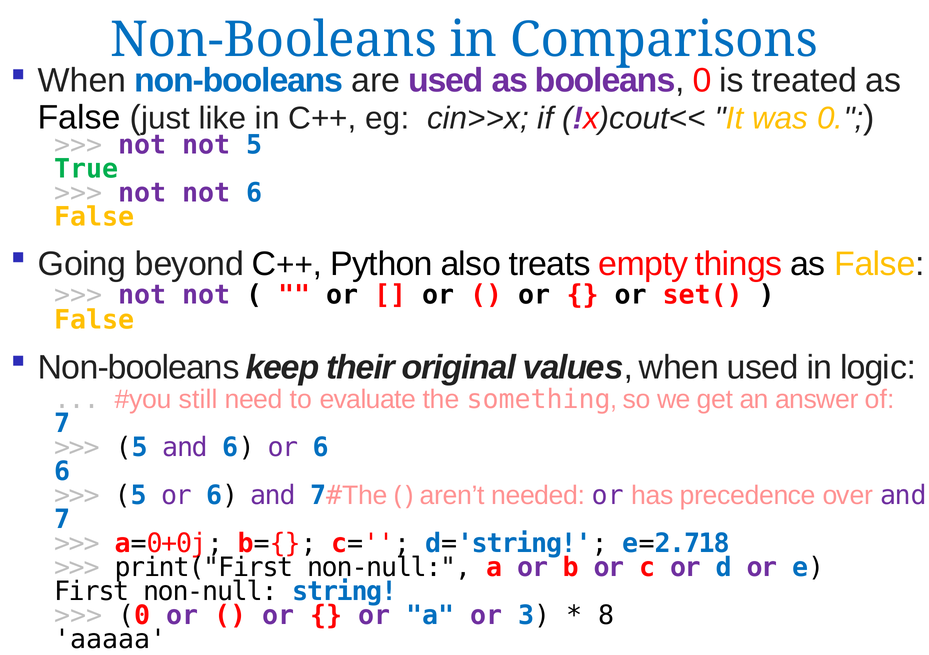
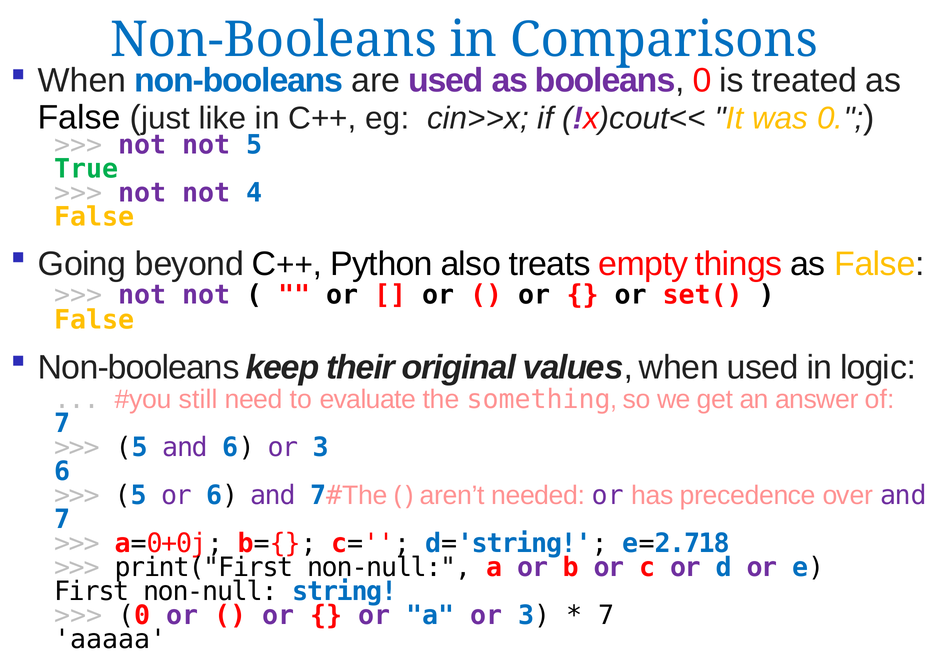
not 6: 6 -> 4
6 or 6: 6 -> 3
8 at (606, 615): 8 -> 7
